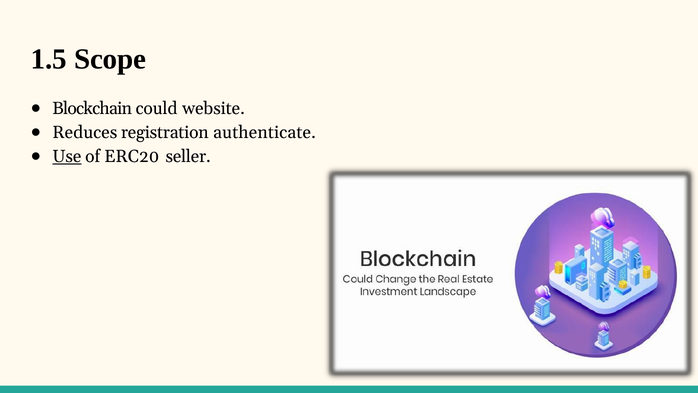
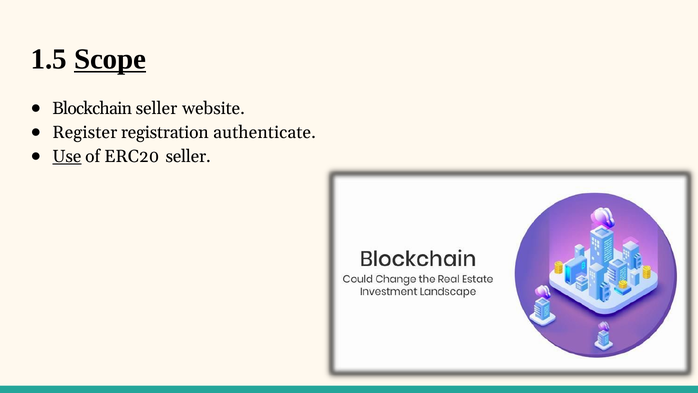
Scope underline: none -> present
Blockchain could: could -> seller
Reduces: Reduces -> Register
